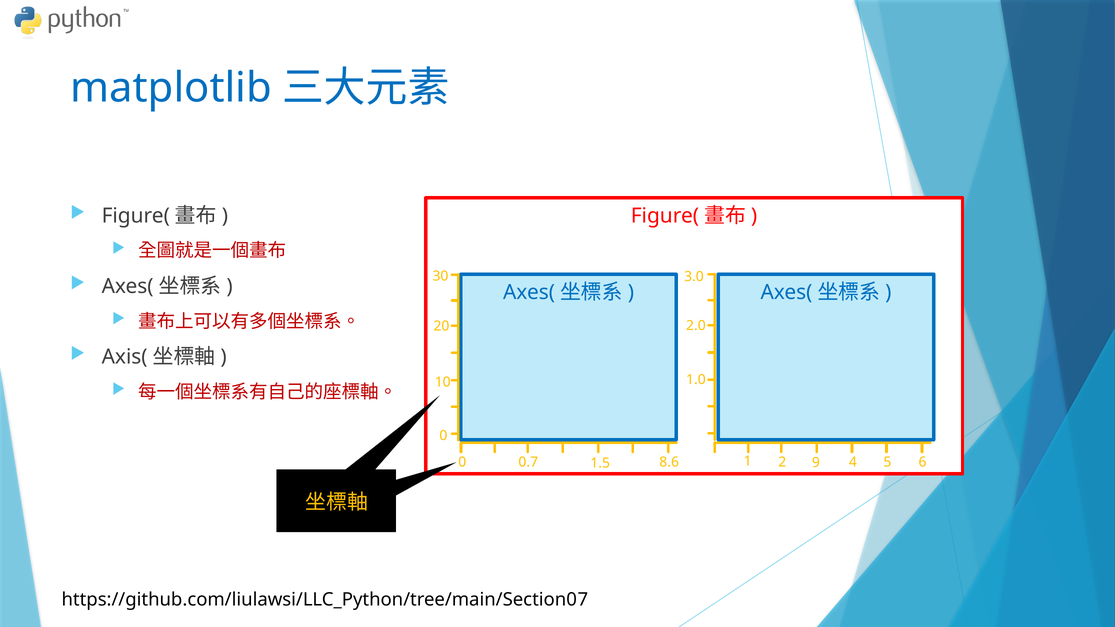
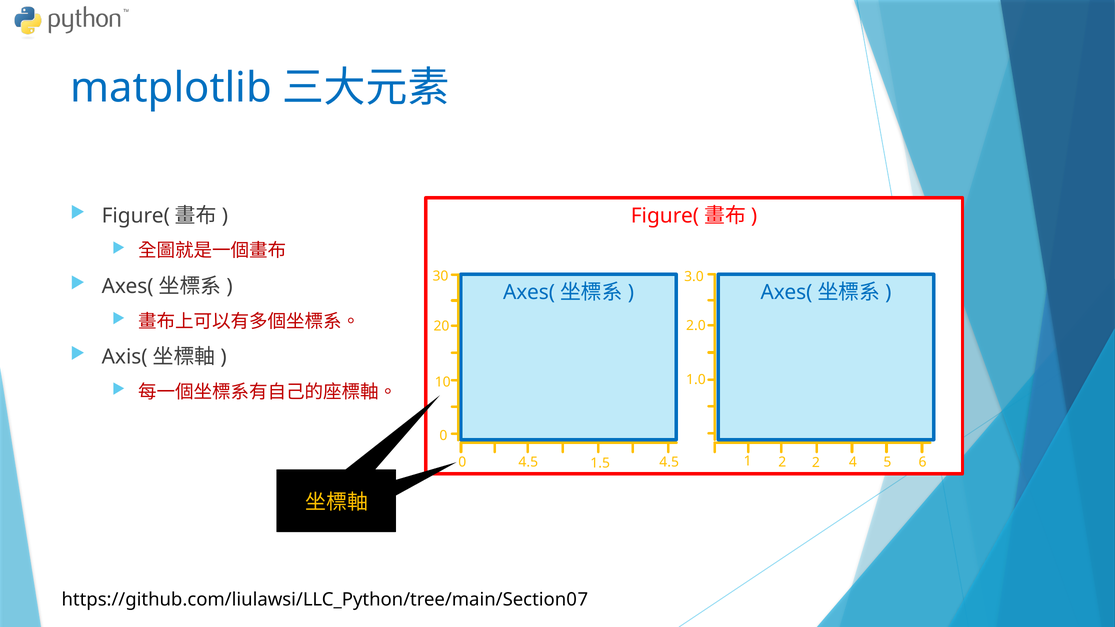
0.7 at (528, 462): 0.7 -> 4.5
1.5 8.6: 8.6 -> 4.5
2 9: 9 -> 2
